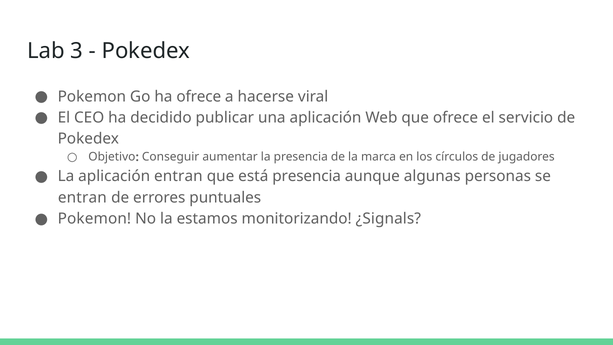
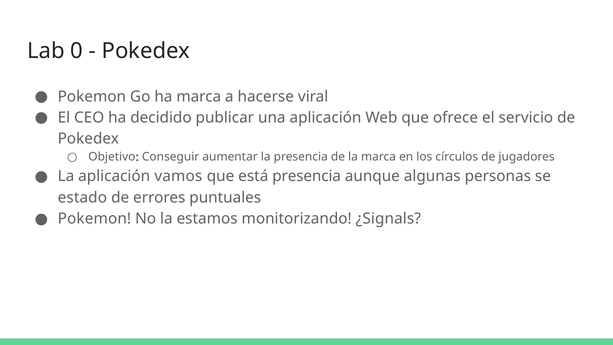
3: 3 -> 0
ha ofrece: ofrece -> marca
aplicación entran: entran -> vamos
entran at (82, 197): entran -> estado
